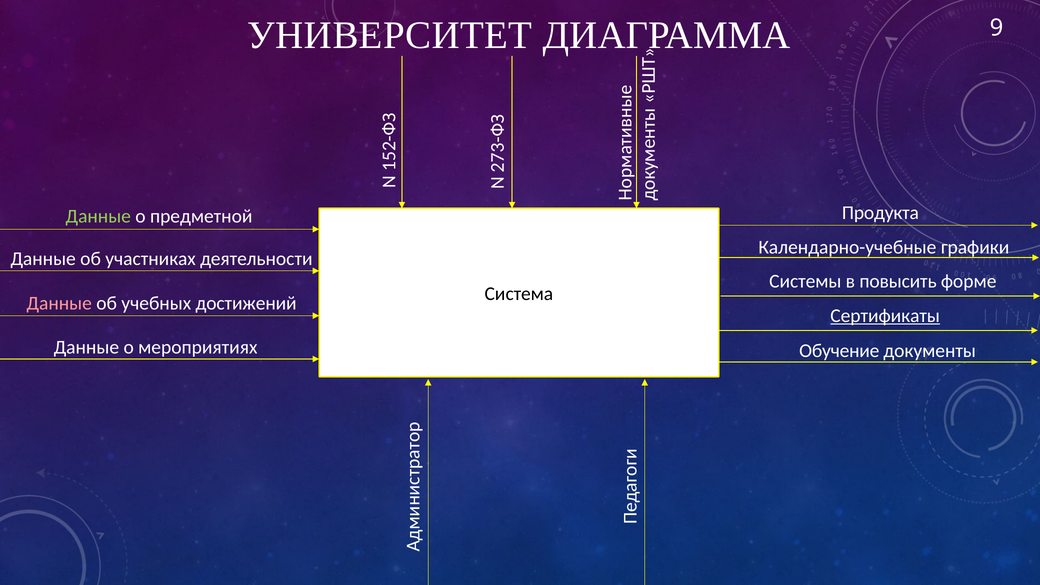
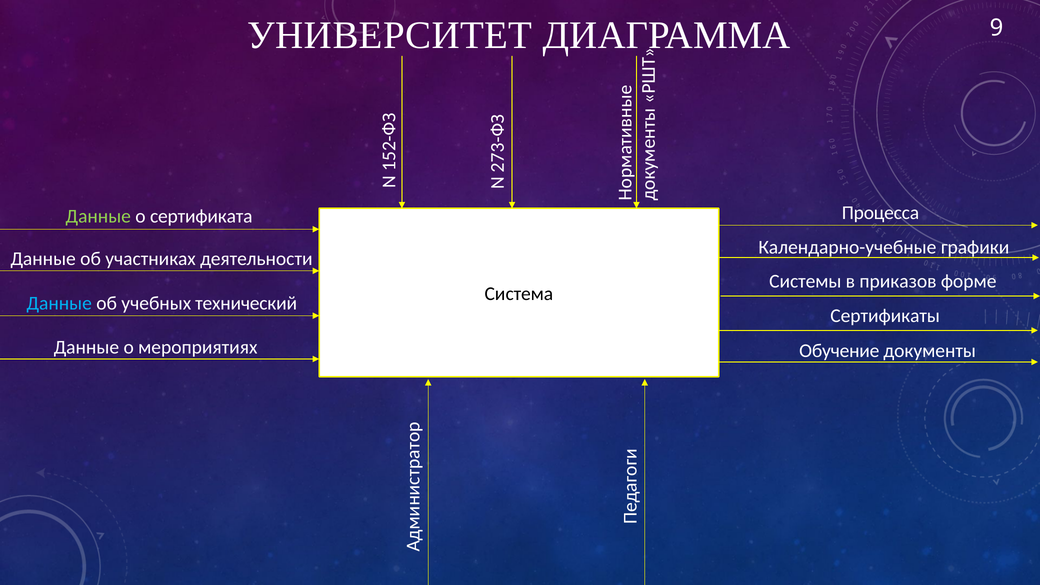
Продукта: Продукта -> Процесса
предметной: предметной -> сертификата
повысить: повысить -> приказов
Данные at (59, 304) colour: pink -> light blue
достижений: достижений -> технический
Сертификаты underline: present -> none
